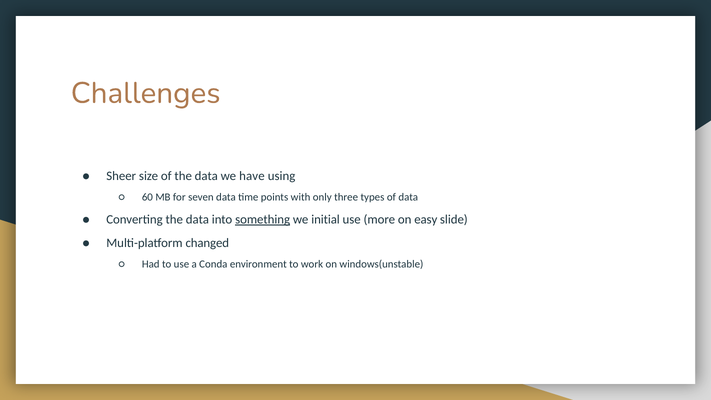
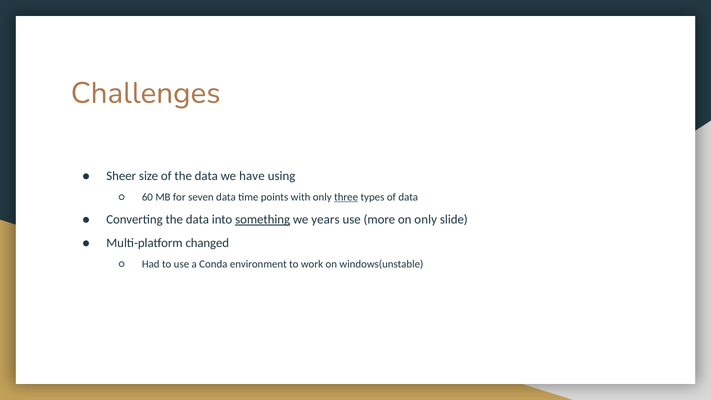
three underline: none -> present
initial: initial -> years
on easy: easy -> only
